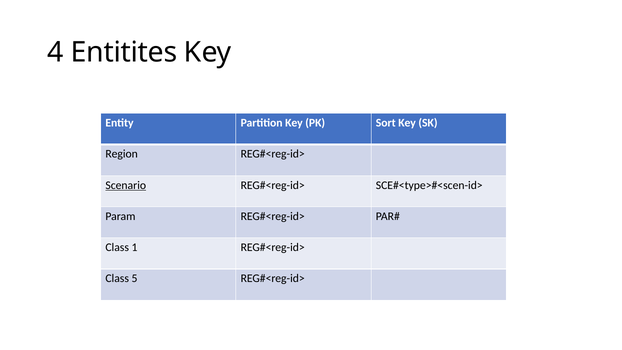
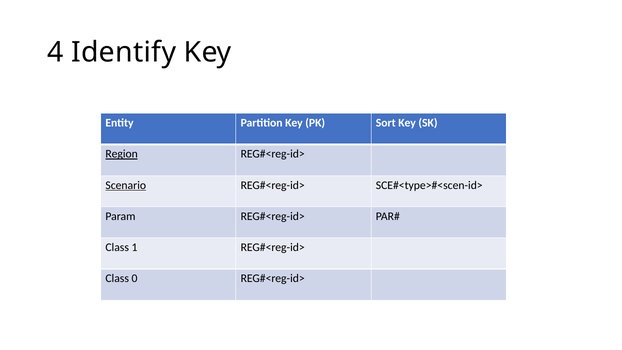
Entitites: Entitites -> Identify
Region underline: none -> present
5: 5 -> 0
